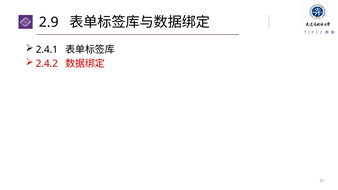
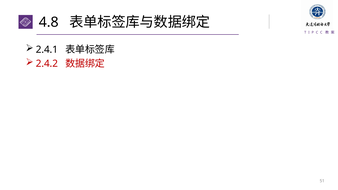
2.9: 2.9 -> 4.8
